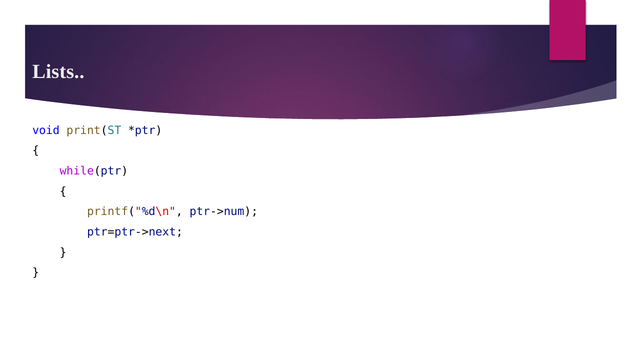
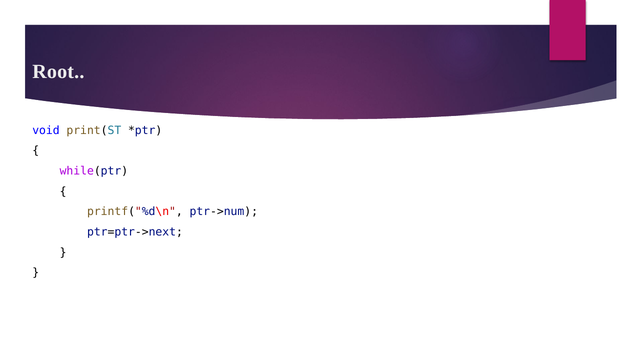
Lists: Lists -> Root
